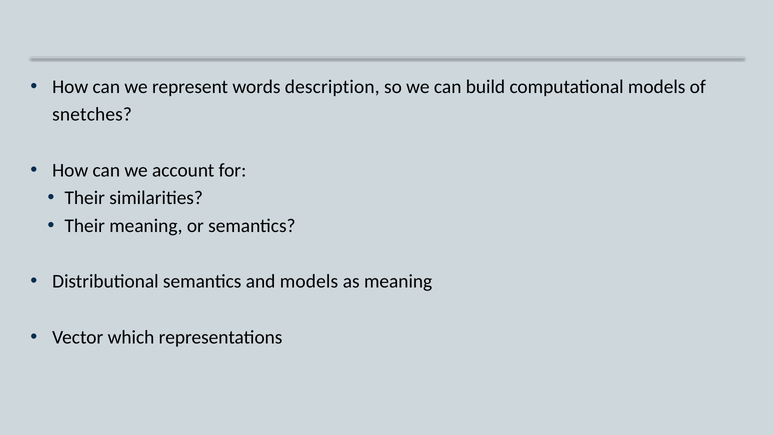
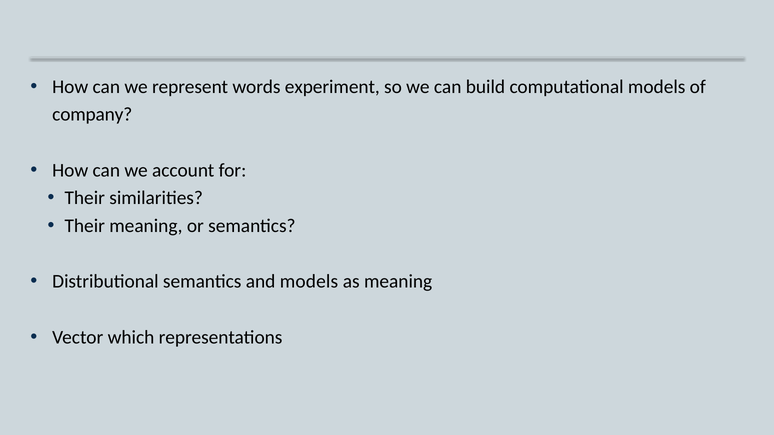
description: description -> experiment
snetches: snetches -> company
